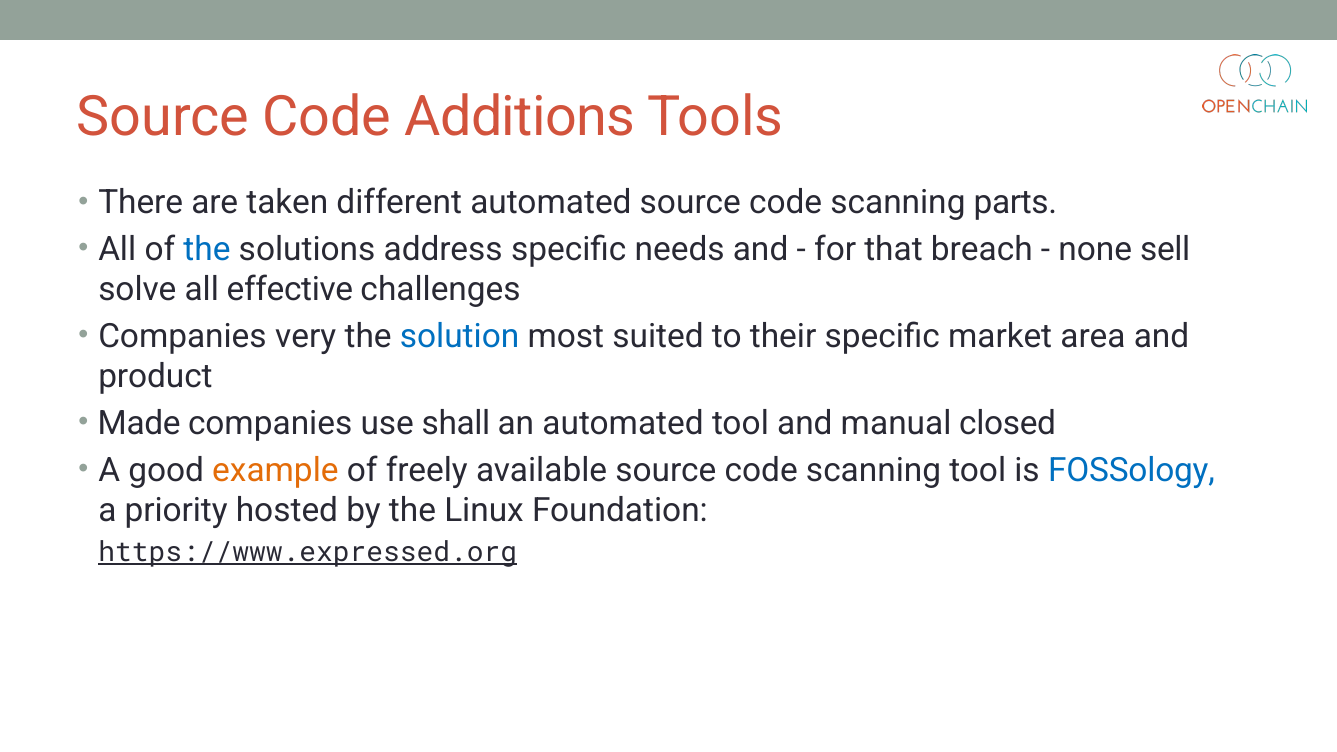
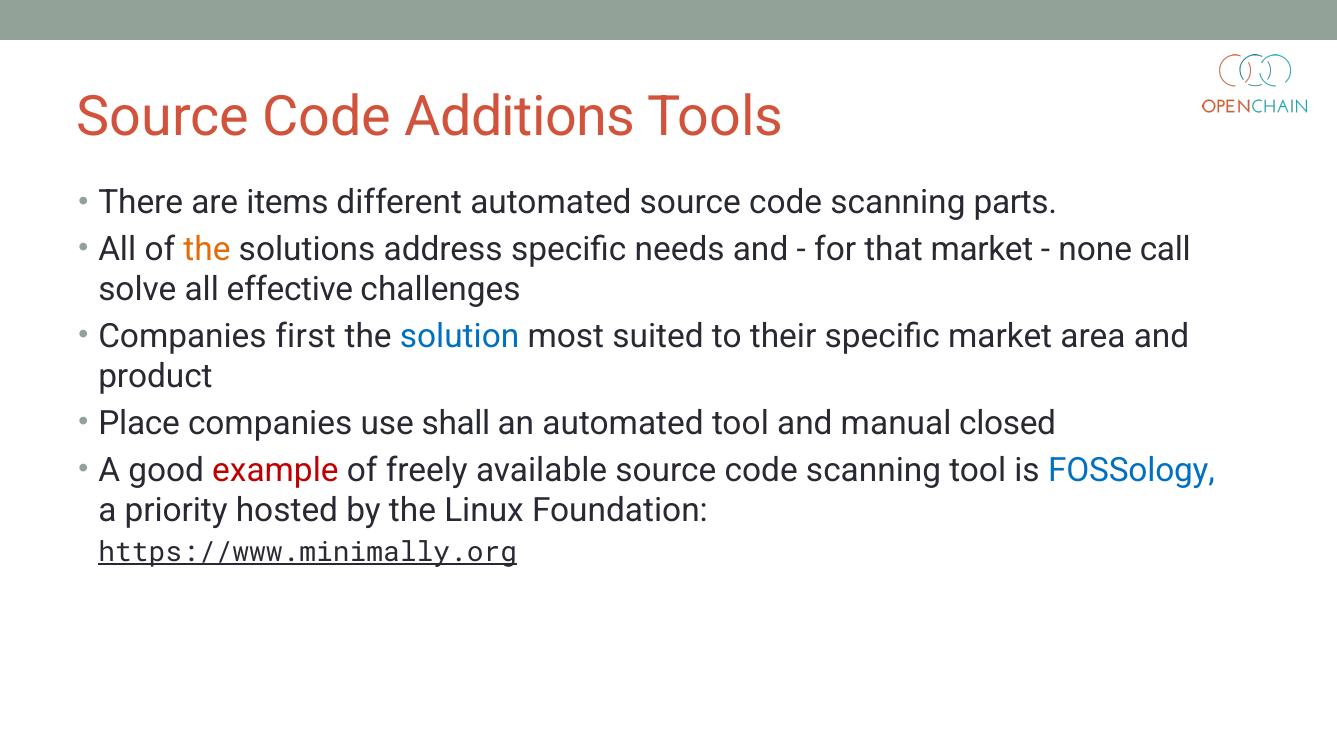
taken: taken -> items
the at (207, 250) colour: blue -> orange
that breach: breach -> market
sell: sell -> call
very: very -> first
Made: Made -> Place
example colour: orange -> red
https://www.expressed.org: https://www.expressed.org -> https://www.minimally.org
